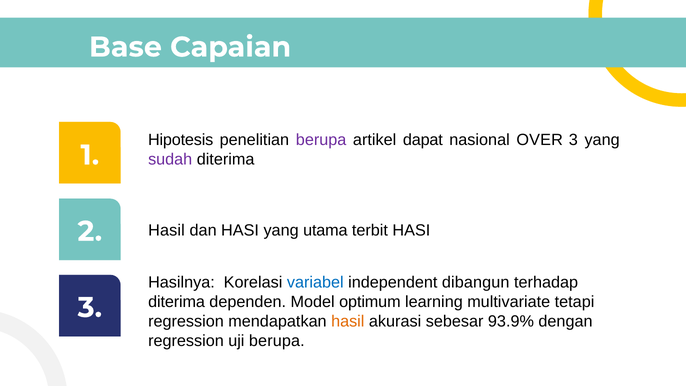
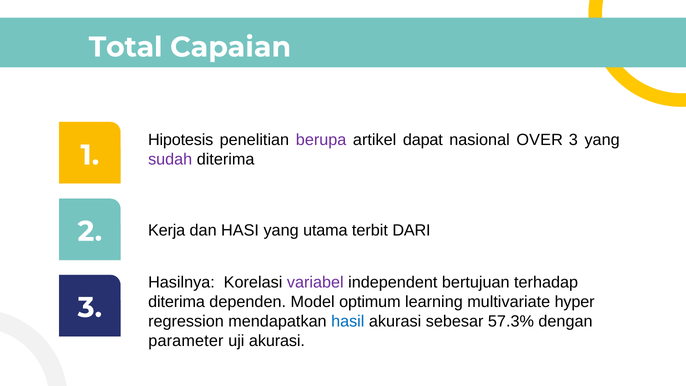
Base: Base -> Total
Hasil at (167, 230): Hasil -> Kerja
terbit HASI: HASI -> DARI
variabel colour: blue -> purple
dibangun: dibangun -> bertujuan
tetapi: tetapi -> hyper
hasil at (348, 321) colour: orange -> blue
93.9%: 93.9% -> 57.3%
regression at (186, 341): regression -> parameter
uji berupa: berupa -> akurasi
